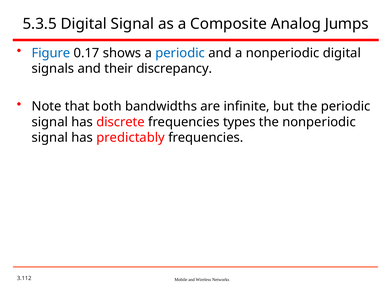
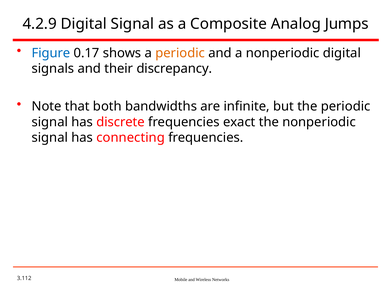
5.3.5: 5.3.5 -> 4.2.9
periodic at (180, 53) colour: blue -> orange
types: types -> exact
predictably: predictably -> connecting
